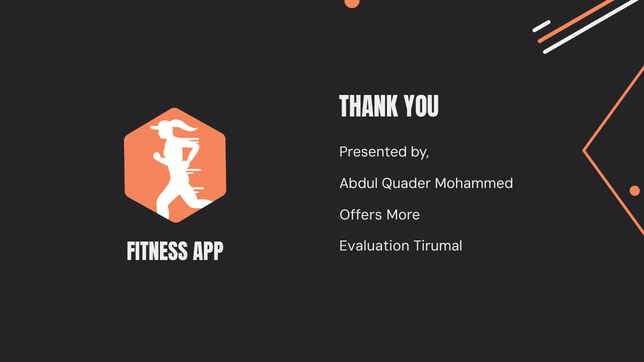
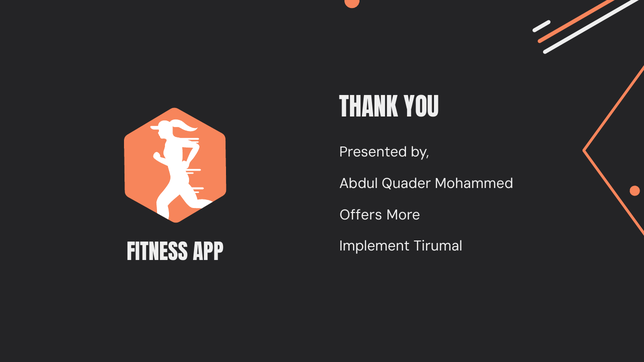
Evaluation: Evaluation -> Implement
